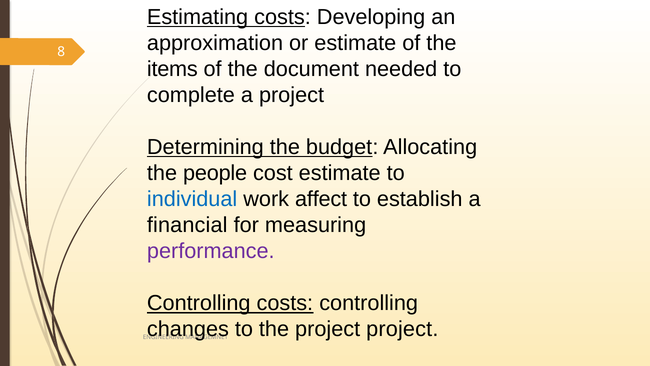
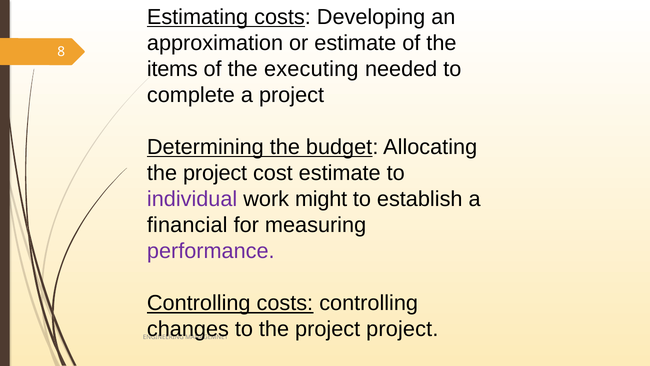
document: document -> executing
people at (215, 173): people -> project
individual colour: blue -> purple
affect: affect -> might
